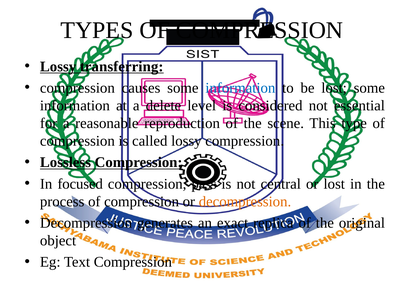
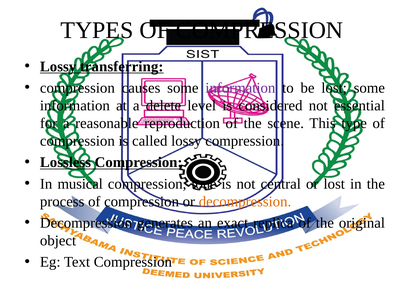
information at (240, 88) colour: blue -> purple
focused: focused -> musical
pass: pass -> tone
